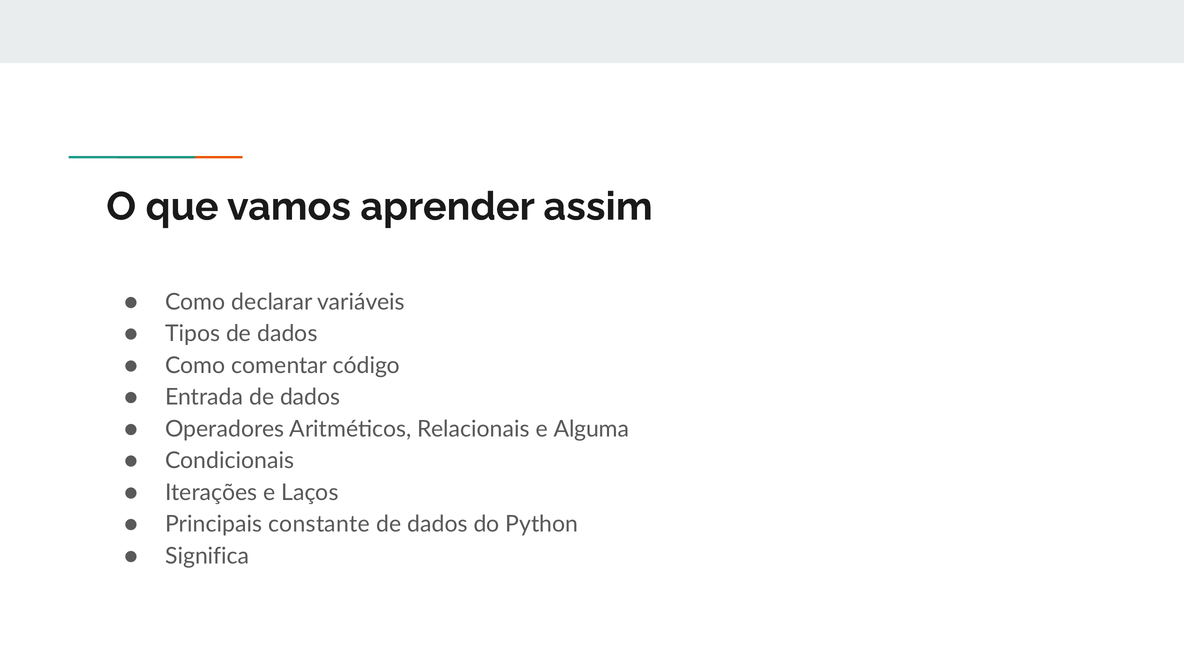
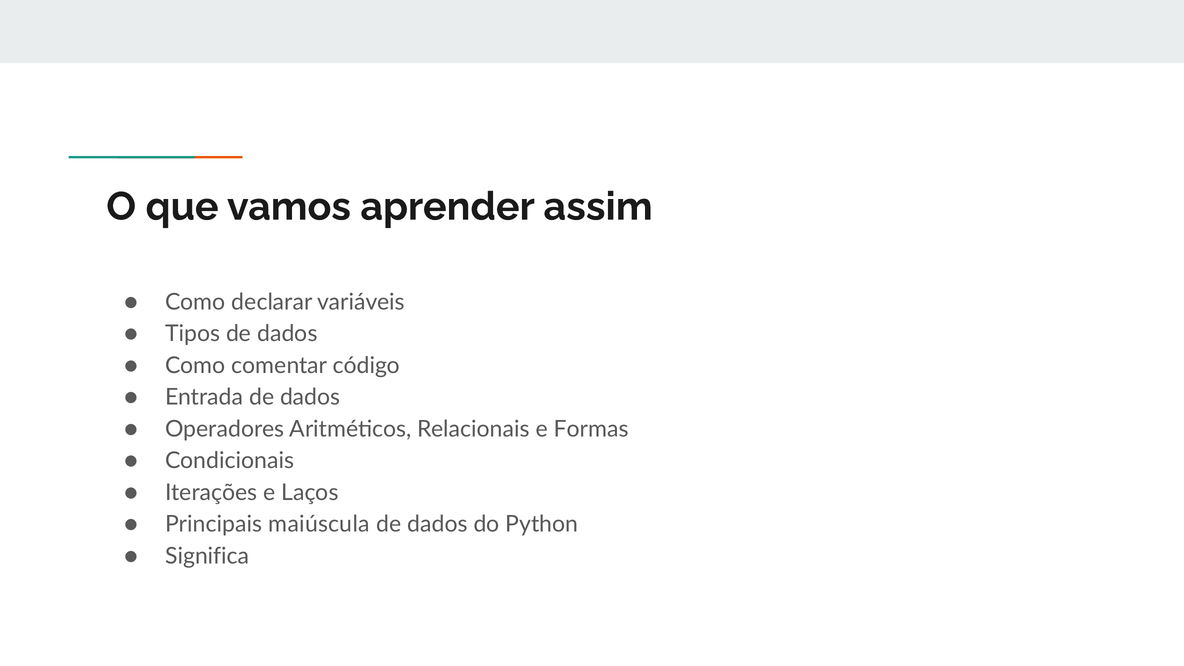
Alguma: Alguma -> Formas
constante: constante -> maiúscula
